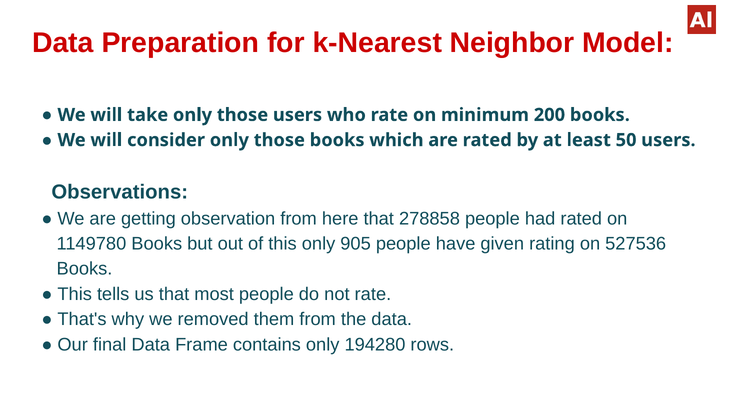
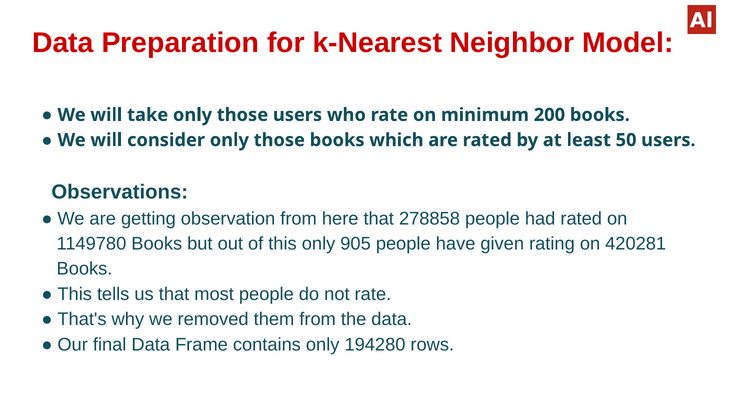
527536: 527536 -> 420281
